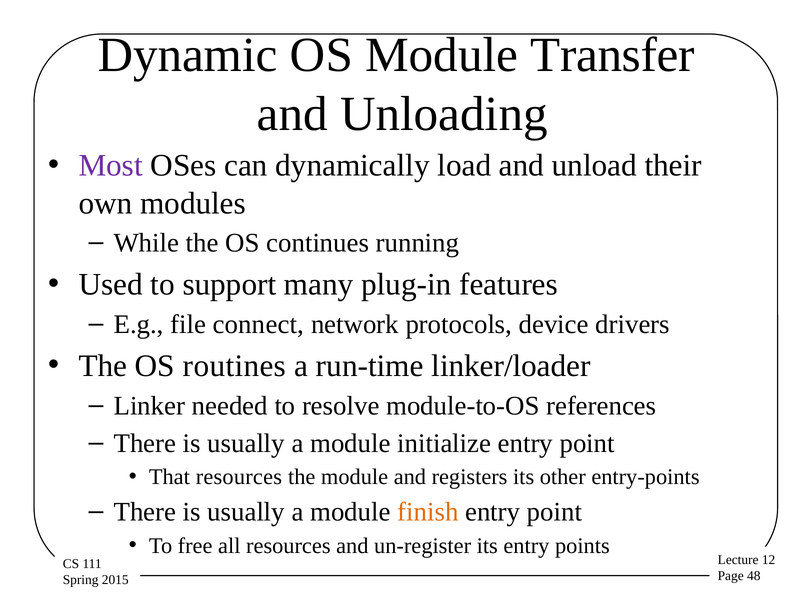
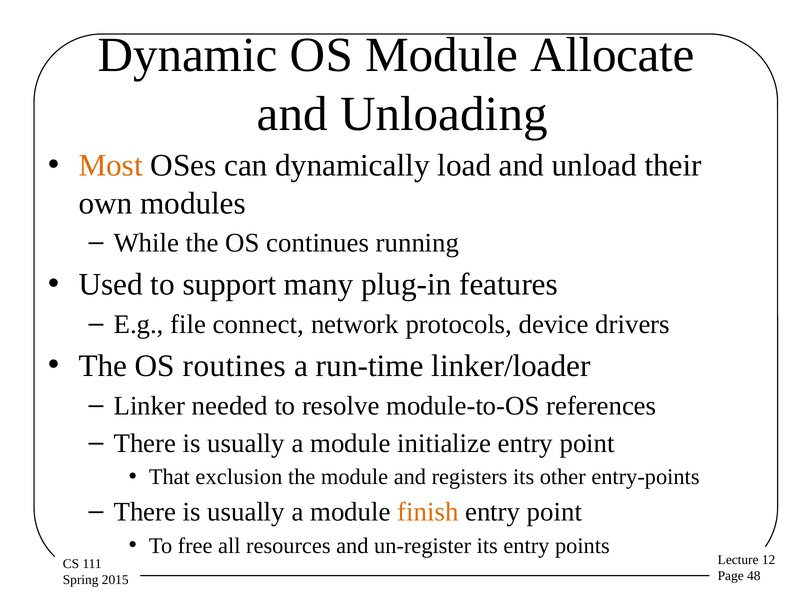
Transfer: Transfer -> Allocate
Most colour: purple -> orange
That resources: resources -> exclusion
